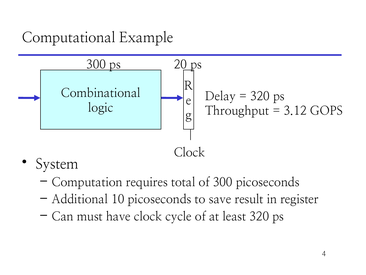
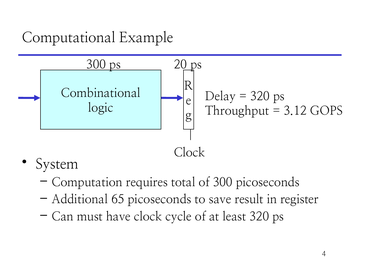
10: 10 -> 65
